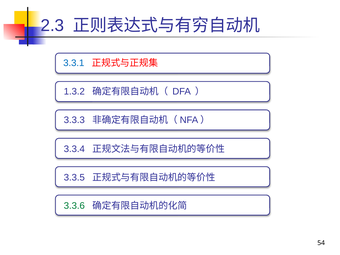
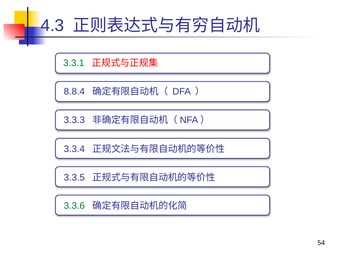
2.3: 2.3 -> 4.3
3.3.1 colour: blue -> green
1.3.2: 1.3.2 -> 8.8.4
